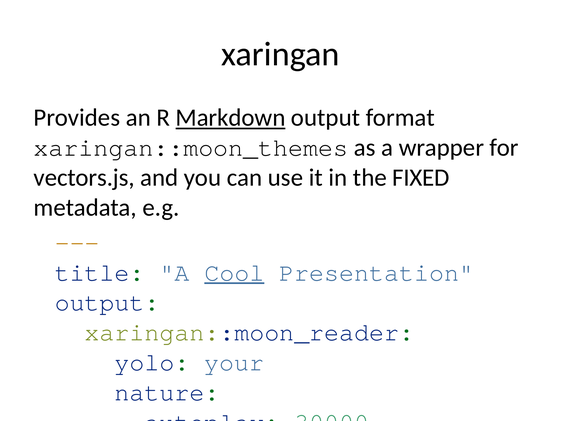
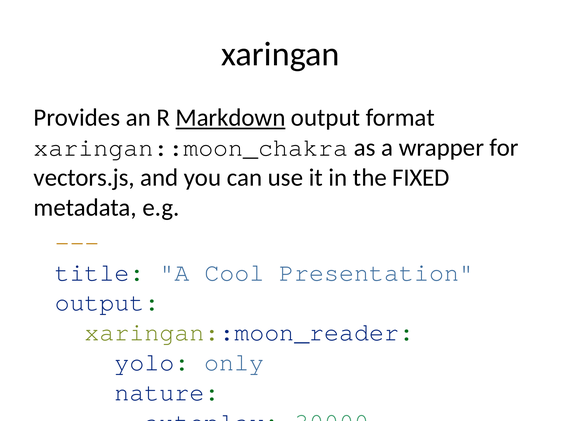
xaringan::moon_themes: xaringan::moon_themes -> xaringan::moon_chakra
Cool underline: present -> none
your: your -> only
